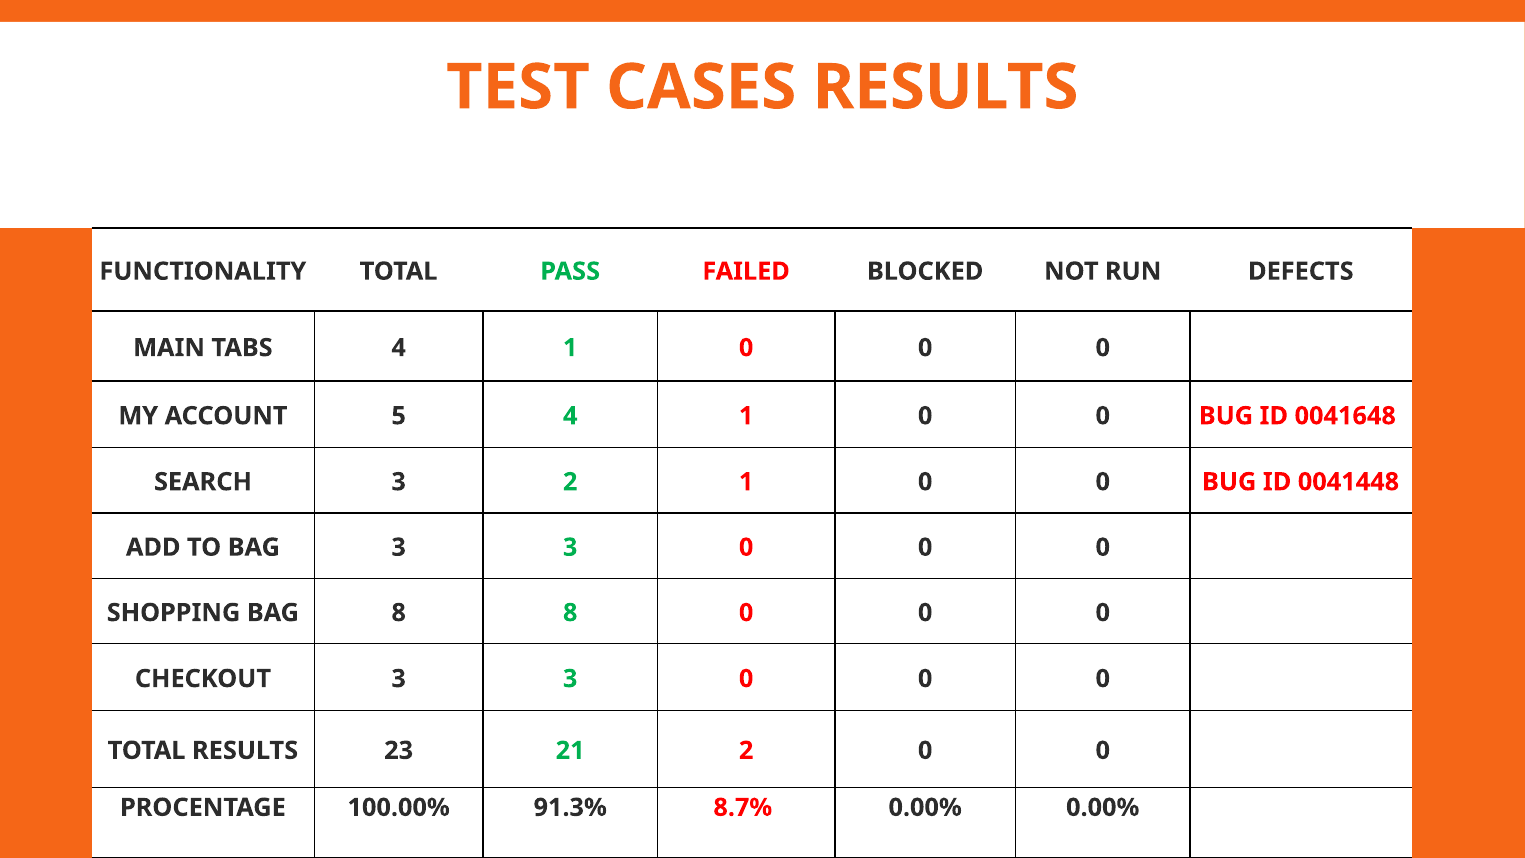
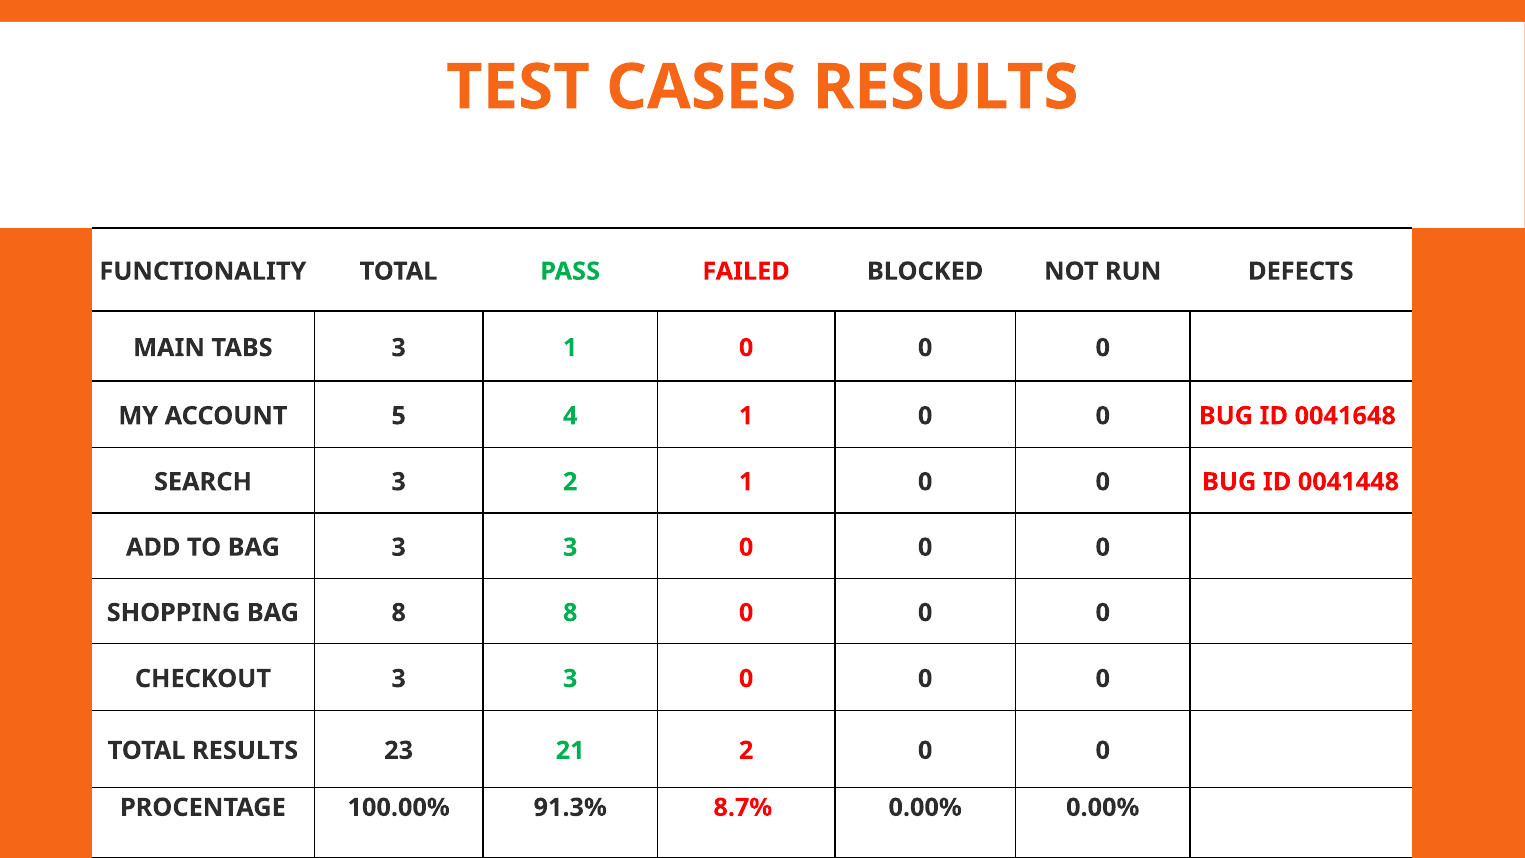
TABS 4: 4 -> 3
